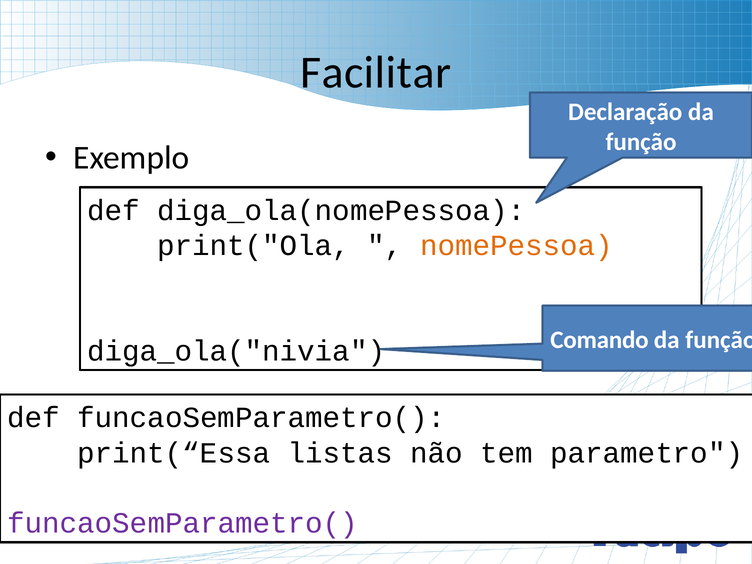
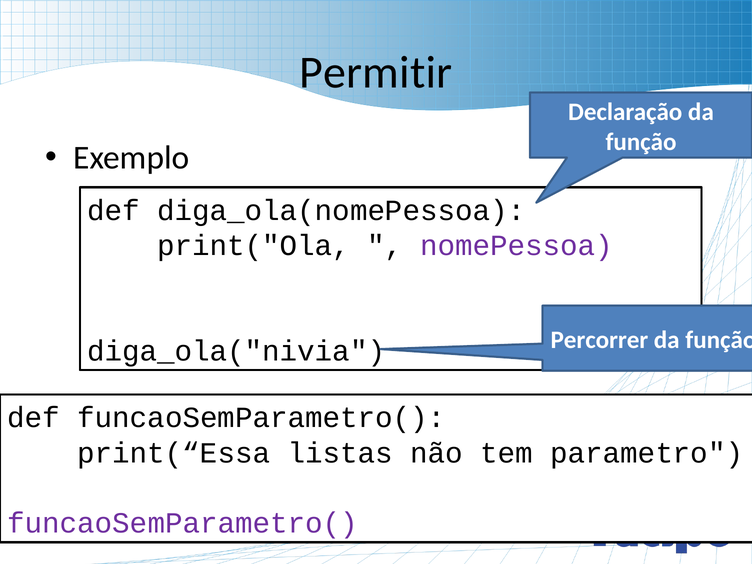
Facilitar: Facilitar -> Permitir
nomePessoa colour: orange -> purple
Comando: Comando -> Percorrer
